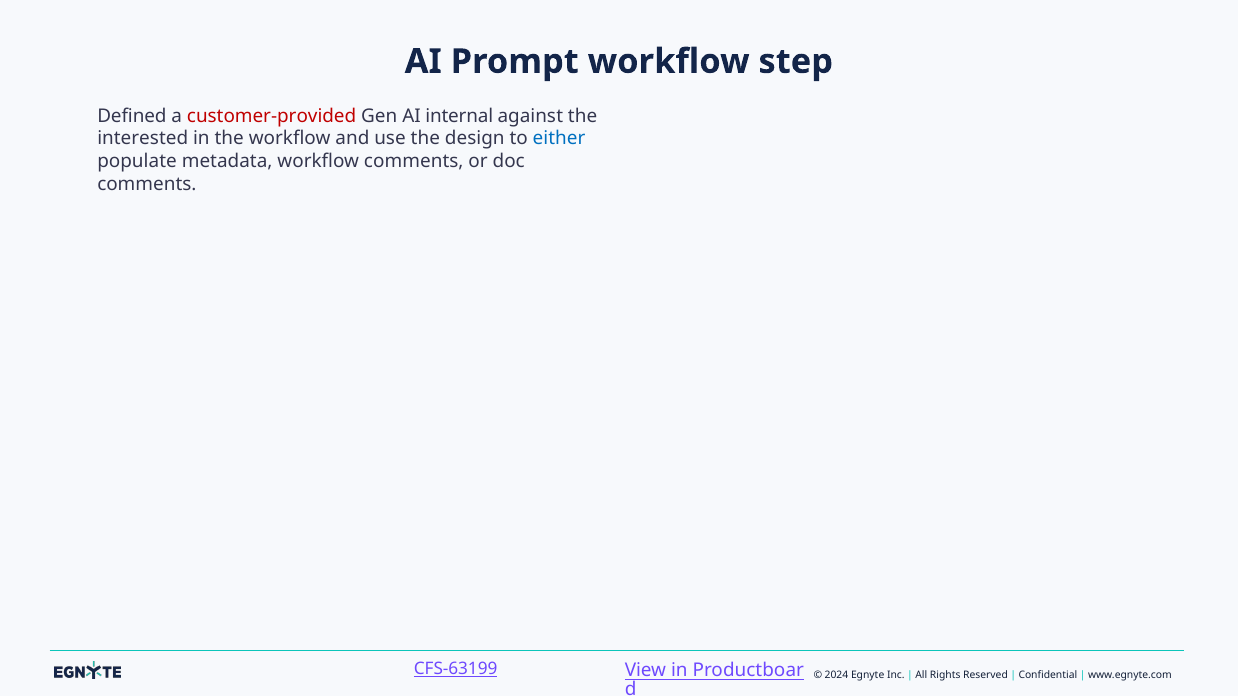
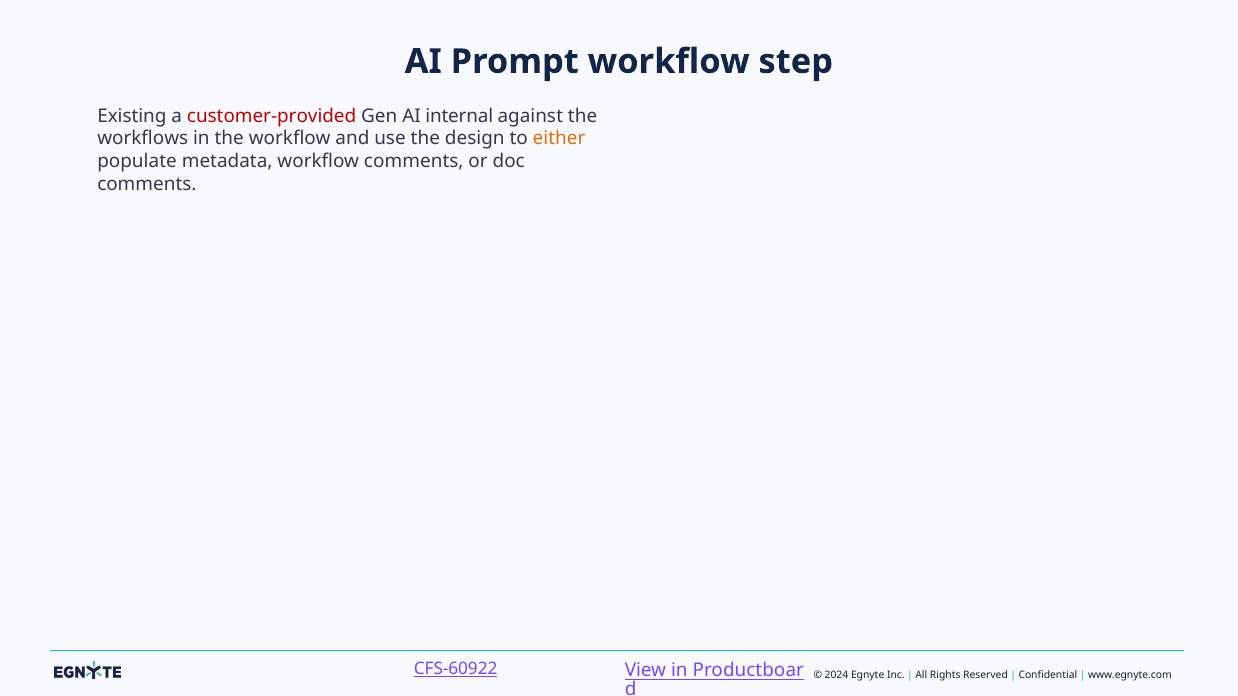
Defined: Defined -> Existing
interested: interested -> workflows
either colour: blue -> orange
CFS-63199: CFS-63199 -> CFS-60922
